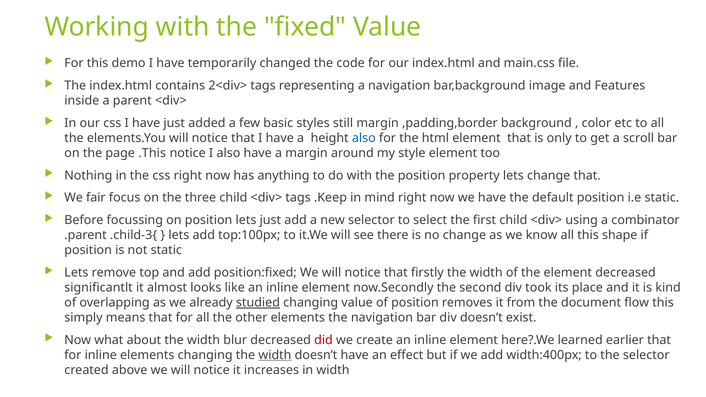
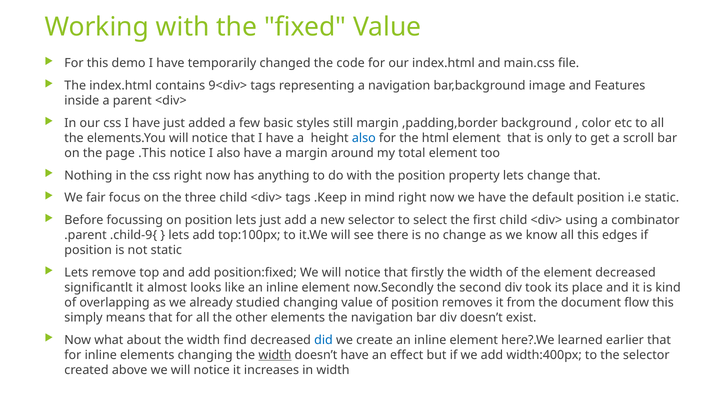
2<div>: 2<div> -> 9<div>
style: style -> total
.child-3{: .child-3{ -> .child-9{
shape: shape -> edges
studied underline: present -> none
blur: blur -> find
did colour: red -> blue
